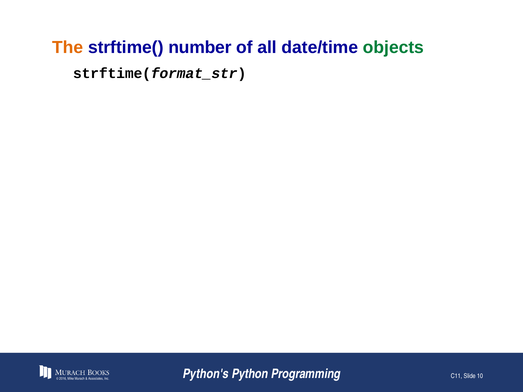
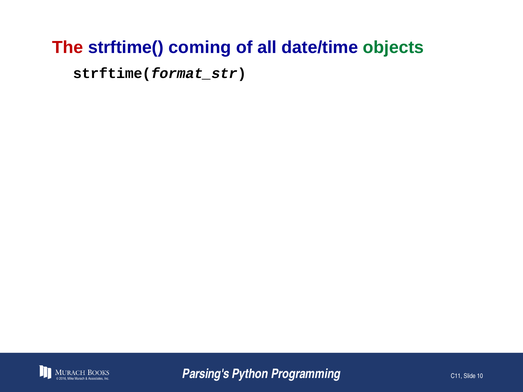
The colour: orange -> red
number: number -> coming
Python's: Python's -> Parsing's
